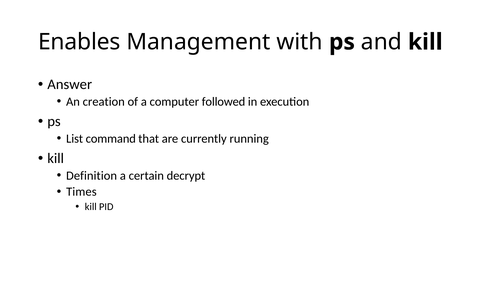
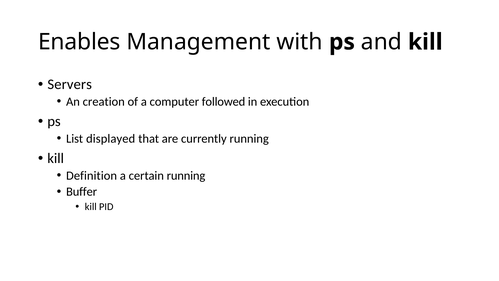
Answer: Answer -> Servers
command: command -> displayed
certain decrypt: decrypt -> running
Times: Times -> Buffer
